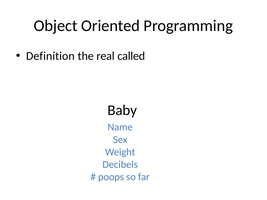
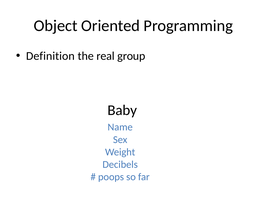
called: called -> group
